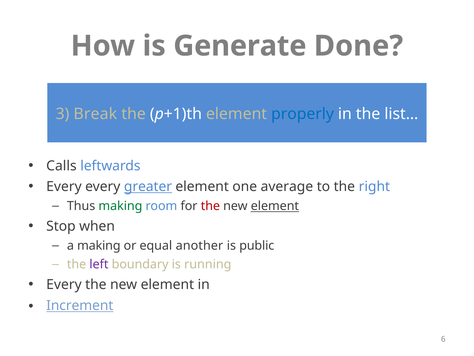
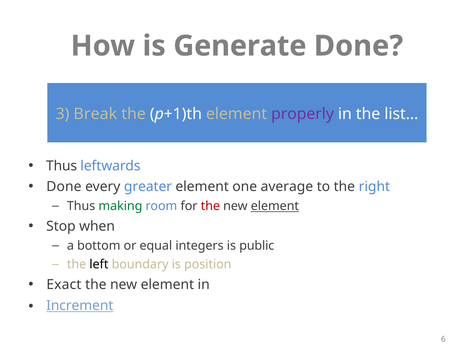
properly colour: blue -> purple
Calls at (61, 166): Calls -> Thus
Every at (64, 186): Every -> Done
greater underline: present -> none
a making: making -> bottom
another: another -> integers
left colour: purple -> black
running: running -> position
Every at (64, 284): Every -> Exact
